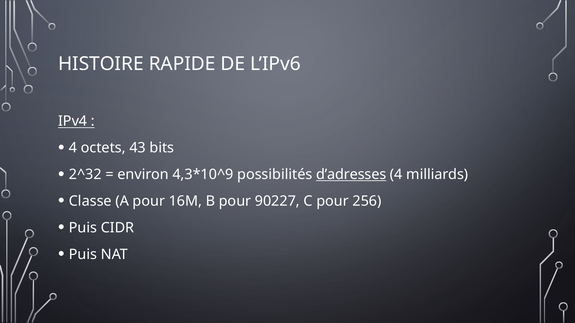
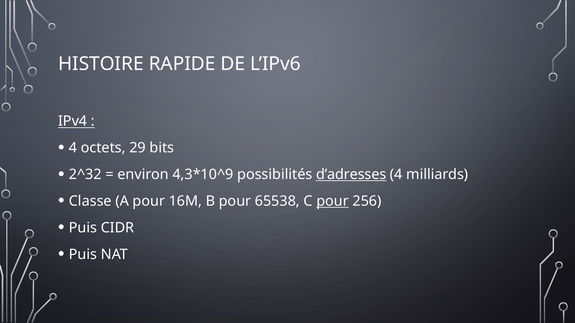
43: 43 -> 29
90227: 90227 -> 65538
pour at (333, 201) underline: none -> present
